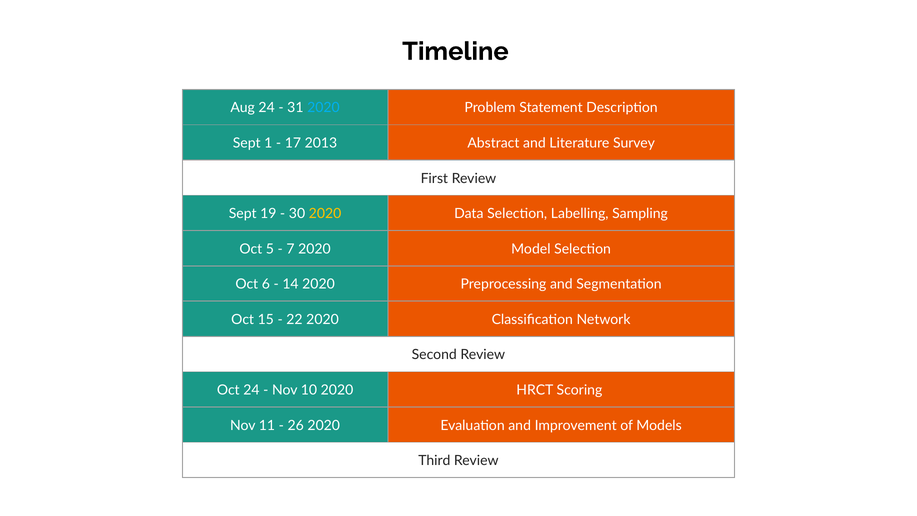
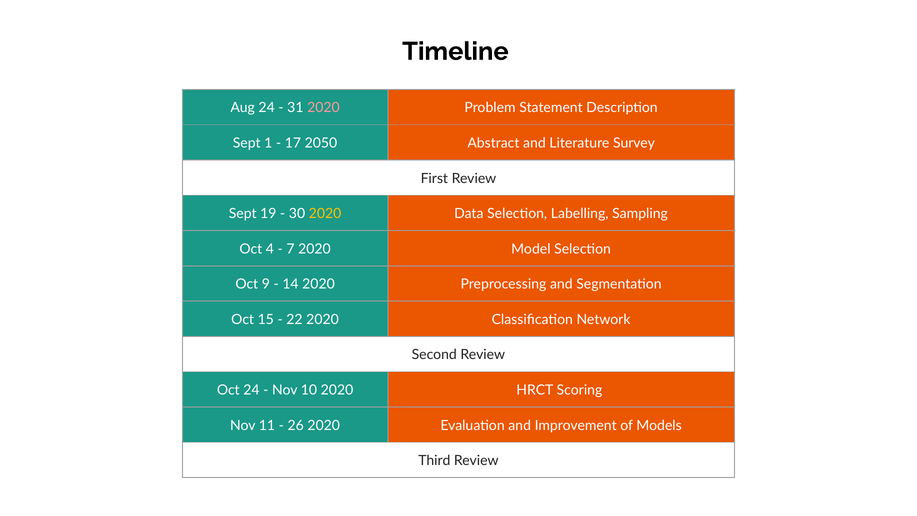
2020 at (323, 108) colour: light blue -> pink
2013: 2013 -> 2050
5: 5 -> 4
6: 6 -> 9
